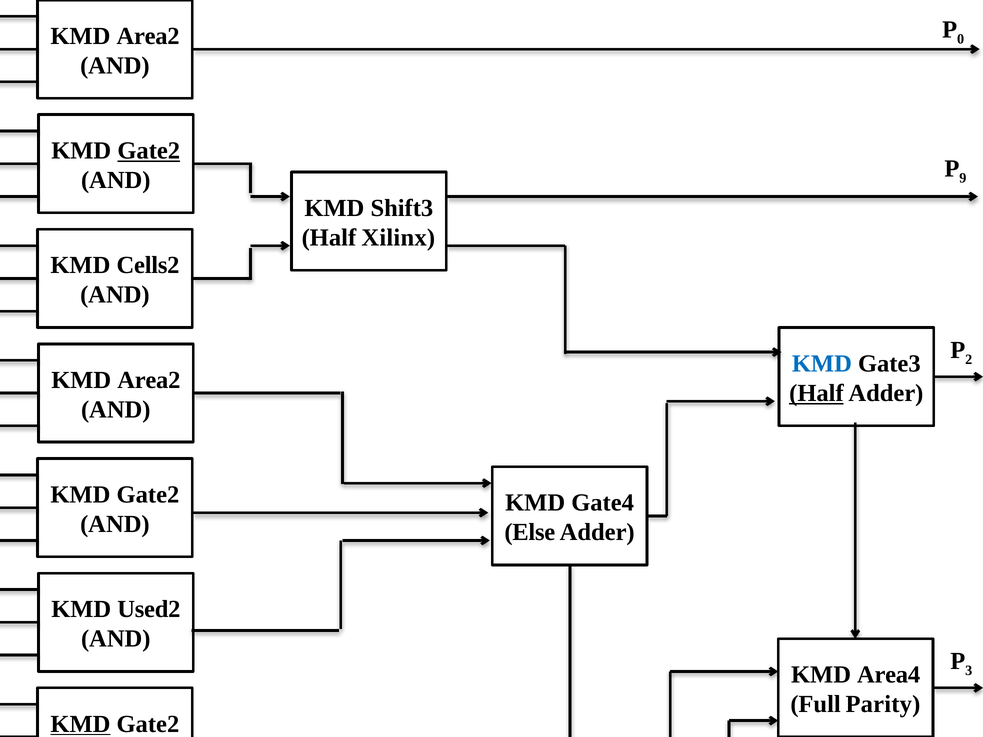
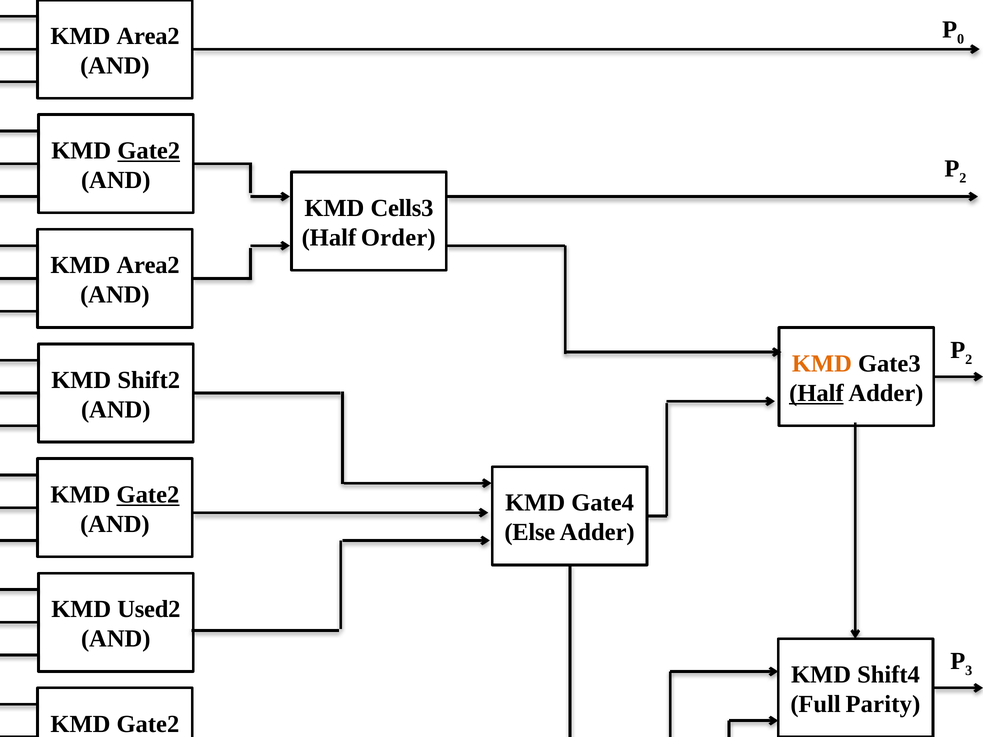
9 at (963, 178): 9 -> 2
Shift3: Shift3 -> Cells3
Xilinx: Xilinx -> Order
Cells2 at (148, 265): Cells2 -> Area2
KMD at (822, 364) colour: blue -> orange
Area2 at (149, 380): Area2 -> Shift2
Gate2 at (148, 495) underline: none -> present
Area4: Area4 -> Shift4
KMD at (80, 724) underline: present -> none
